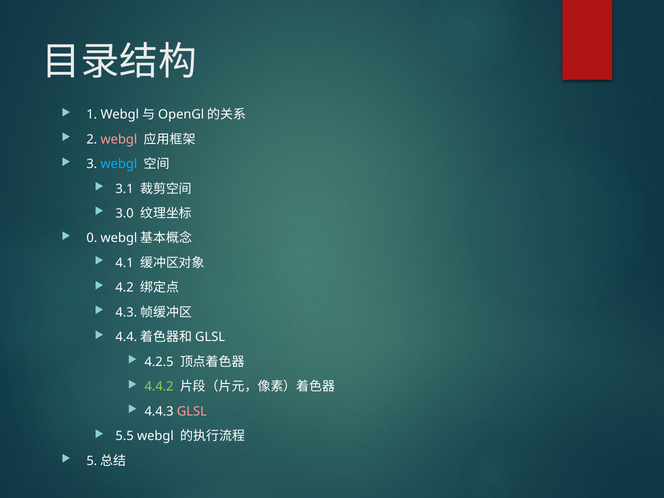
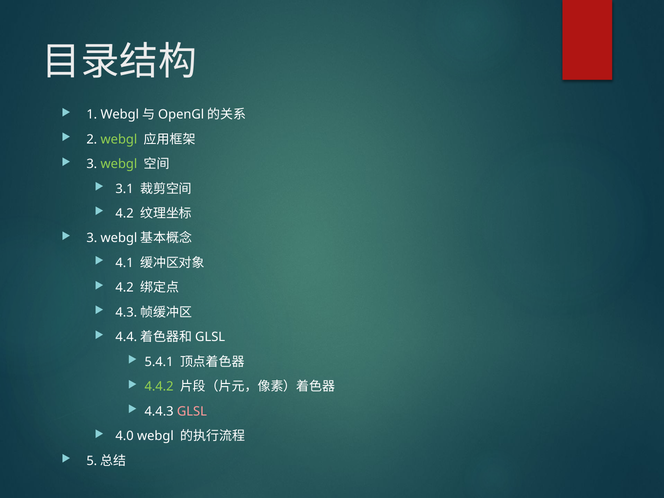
webgl at (119, 139) colour: pink -> light green
webgl at (119, 164) colour: light blue -> light green
3.0 at (125, 213): 3.0 -> 4.2
0 at (92, 238): 0 -> 3
4.2.5: 4.2.5 -> 5.4.1
5.5: 5.5 -> 4.0
